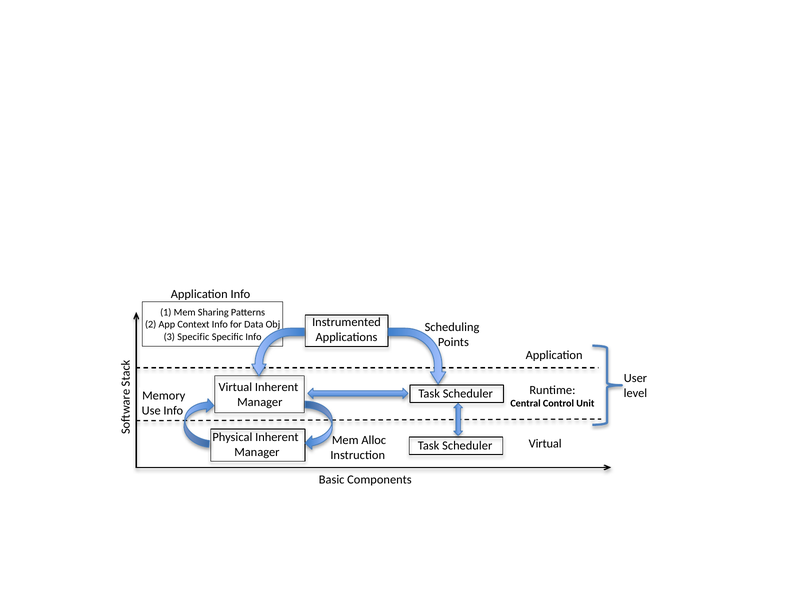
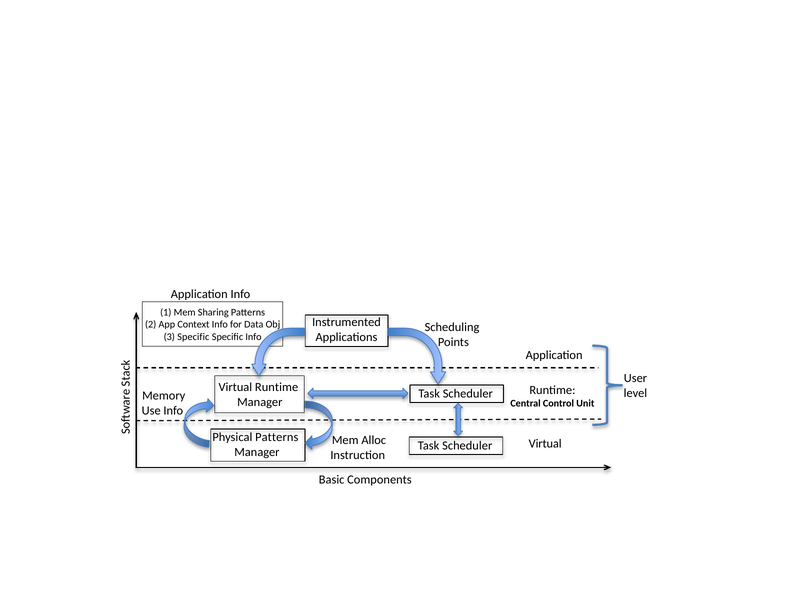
Inherent at (277, 387): Inherent -> Runtime
Inherent at (277, 437): Inherent -> Patterns
